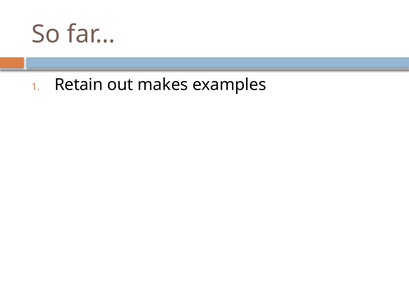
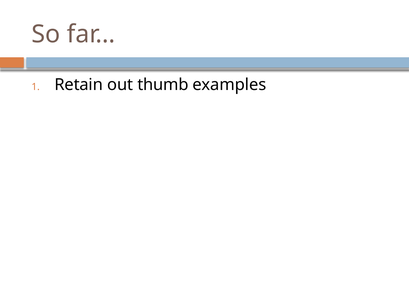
makes: makes -> thumb
